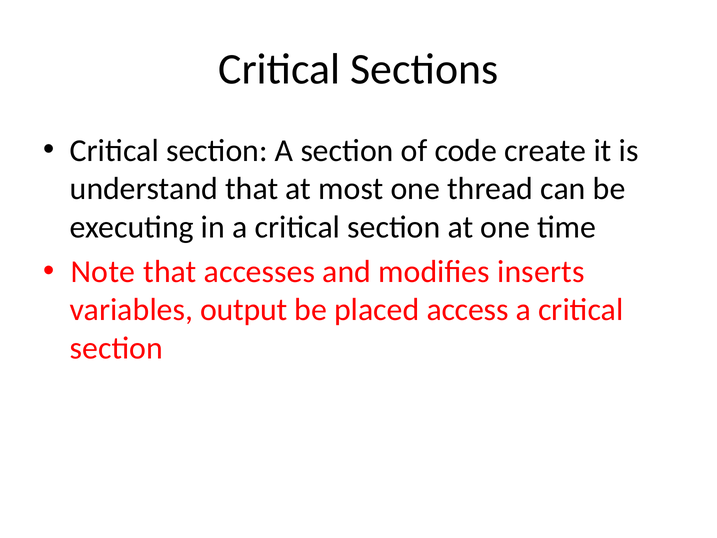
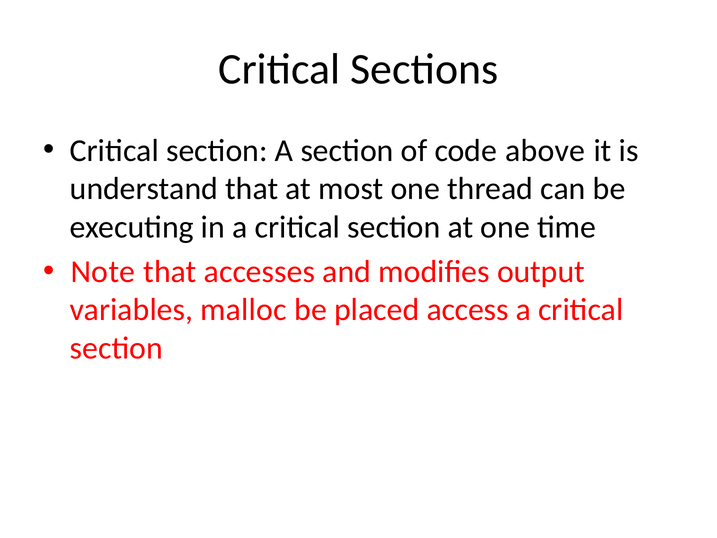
create: create -> above
inserts: inserts -> output
output: output -> malloc
